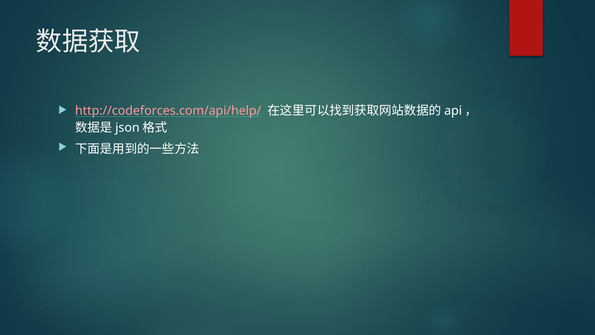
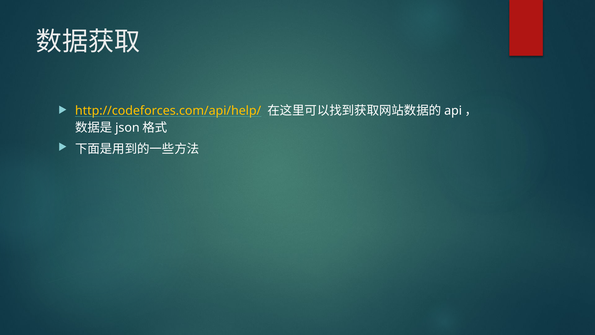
http://codeforces.com/api/help/ colour: pink -> yellow
